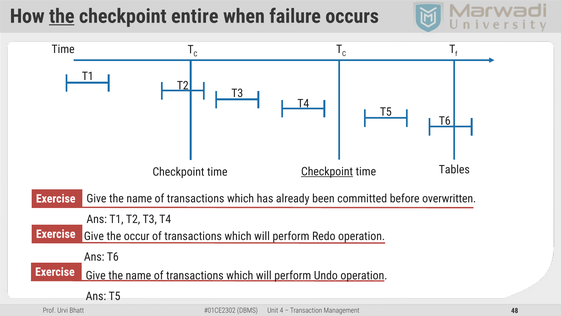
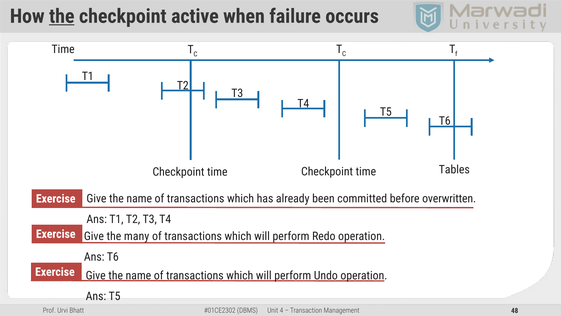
entire: entire -> active
Checkpoint at (327, 171) underline: present -> none
occur: occur -> many
